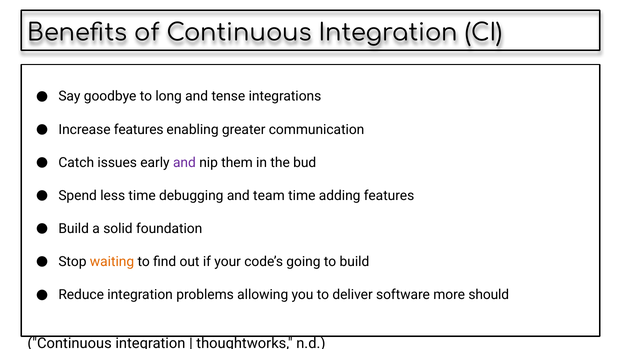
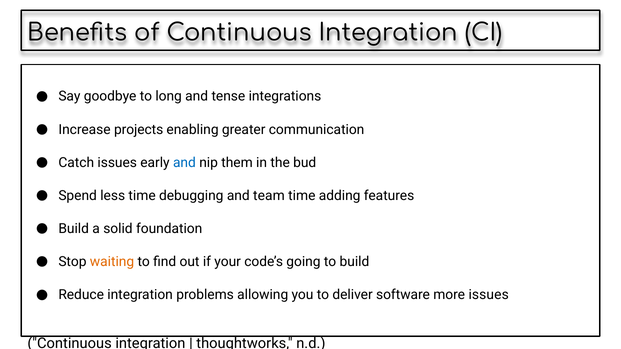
Increase features: features -> projects
and at (184, 163) colour: purple -> blue
more should: should -> issues
